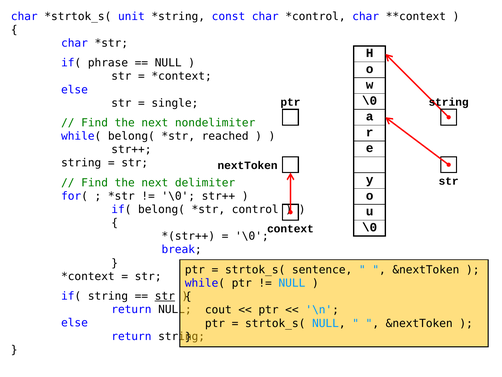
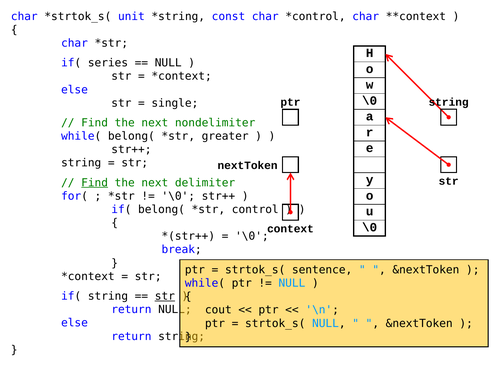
phrase: phrase -> series
reached: reached -> greater
Find at (95, 182) underline: none -> present
